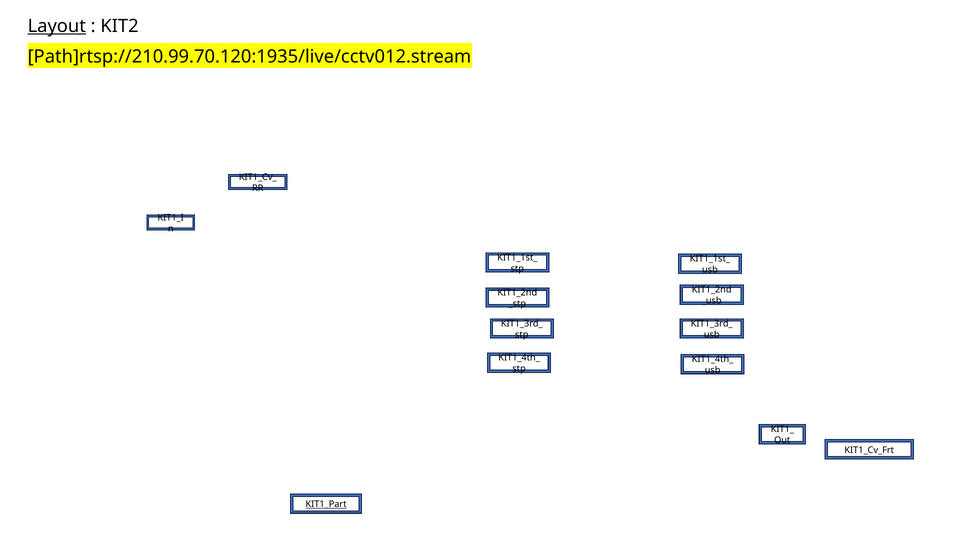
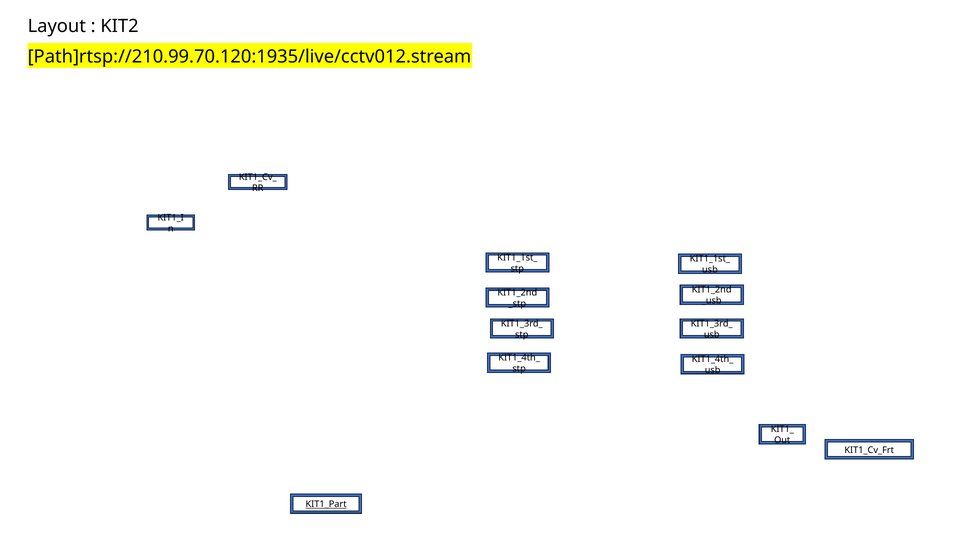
Layout underline: present -> none
